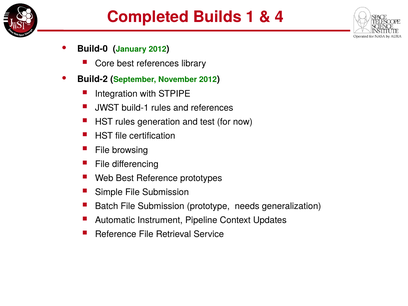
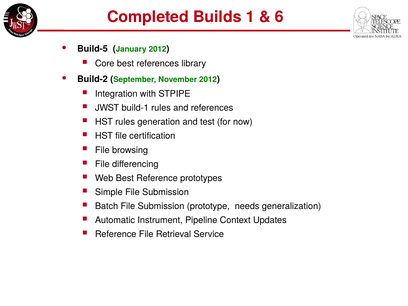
4: 4 -> 6
Build-0: Build-0 -> Build-5
